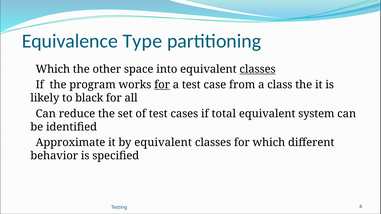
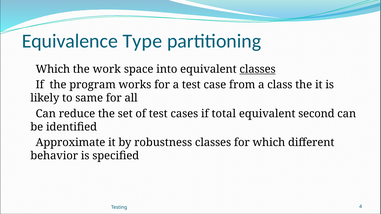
other: other -> work
for at (162, 85) underline: present -> none
black: black -> same
system: system -> second
by equivalent: equivalent -> robustness
